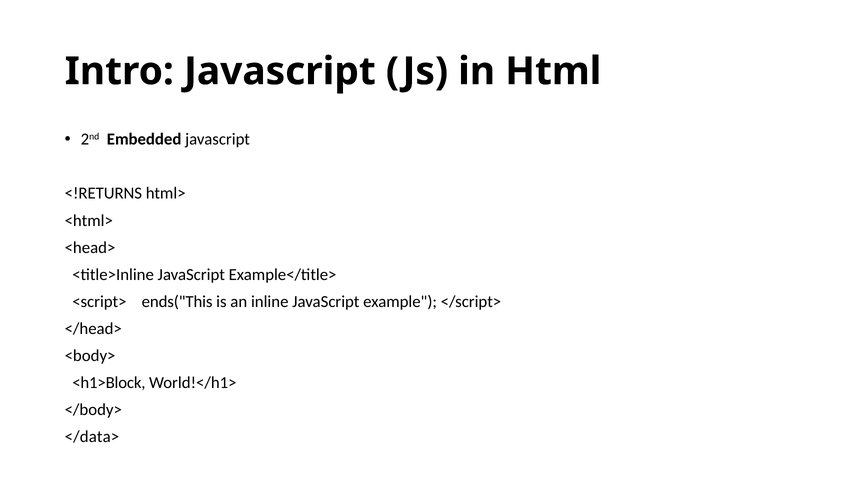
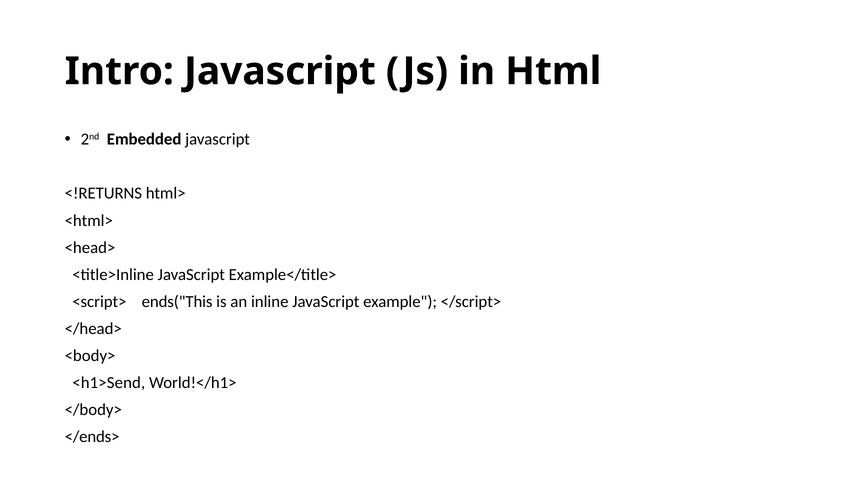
<h1>Block: <h1>Block -> <h1>Send
</data>: </data> -> </ends>
